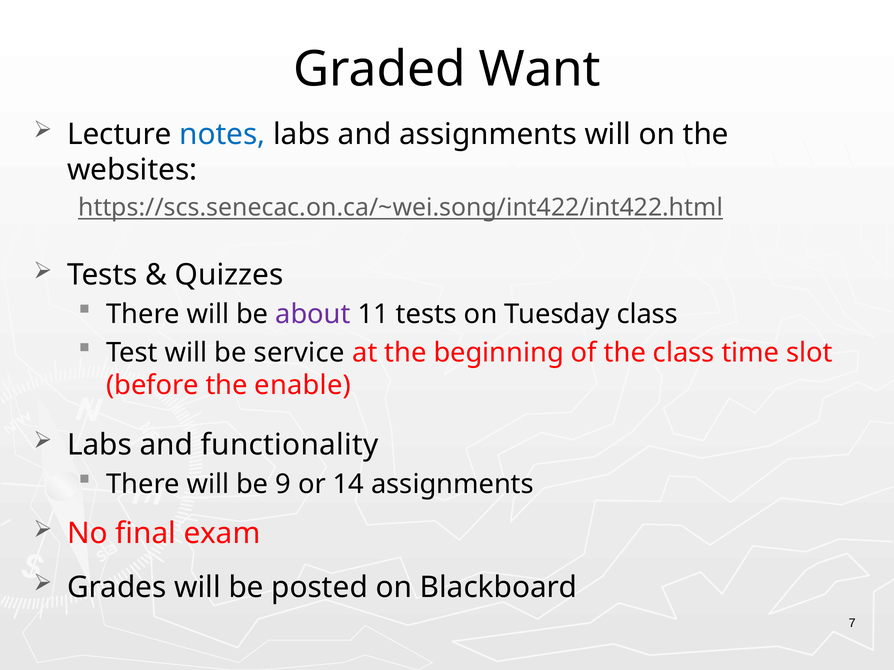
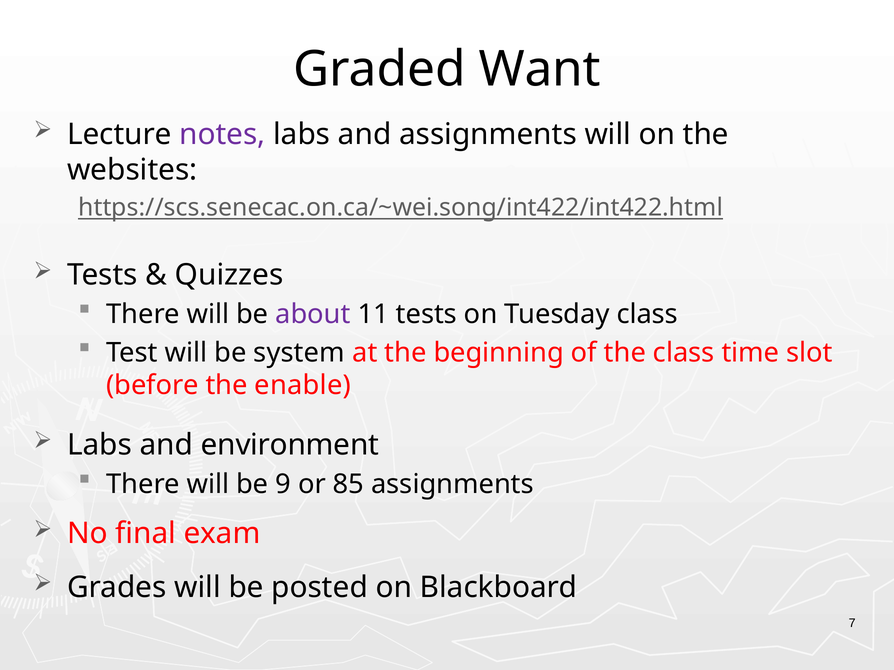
notes colour: blue -> purple
service: service -> system
functionality: functionality -> environment
14: 14 -> 85
